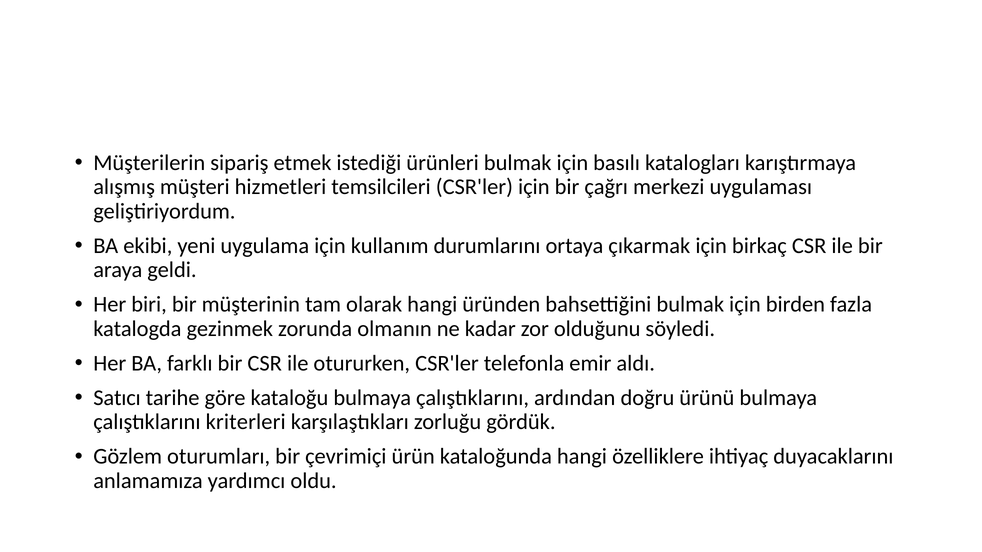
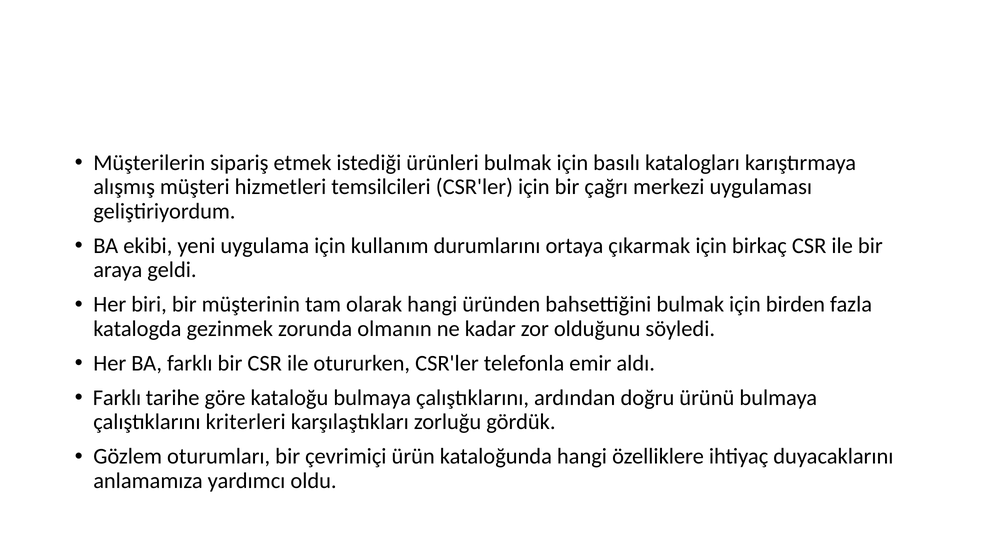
Satıcı at (117, 398): Satıcı -> Farklı
